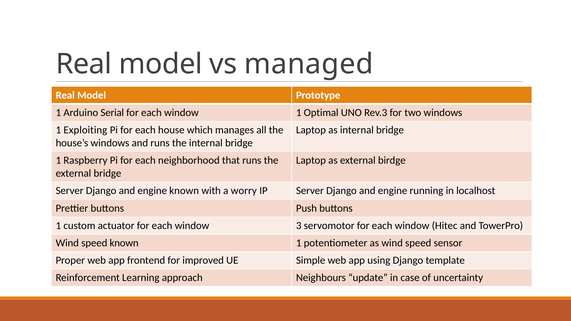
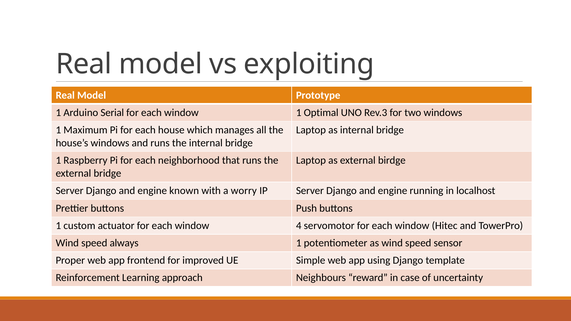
managed: managed -> exploiting
Exploiting: Exploiting -> Maximum
3: 3 -> 4
speed known: known -> always
update: update -> reward
